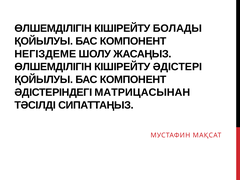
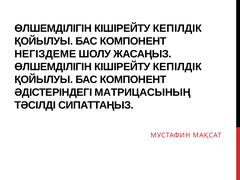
БОЛАДЫ at (177, 28): БОЛАДЫ -> КЕПІЛДІК
ӘДІСТЕРІ at (177, 67): ӘДІСТЕРІ -> КЕПІЛДІК
МАТРИЦАСЫНАН: МАТРИЦАСЫНАН -> МАТРИЦАСЫНЫҢ
